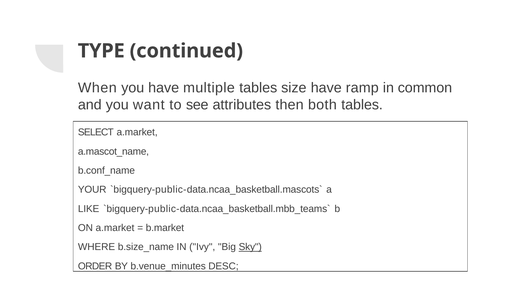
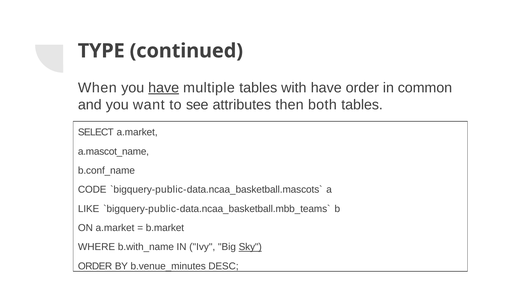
have at (164, 88) underline: none -> present
size: size -> with
have ramp: ramp -> order
YOUR: YOUR -> CODE
b.size_name: b.size_name -> b.with_name
